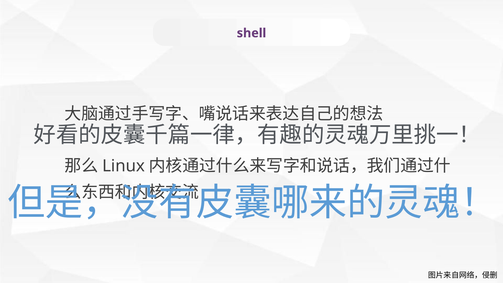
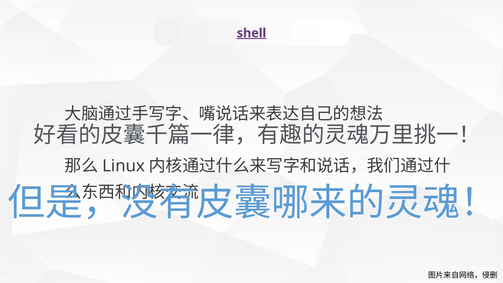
shell underline: none -> present
